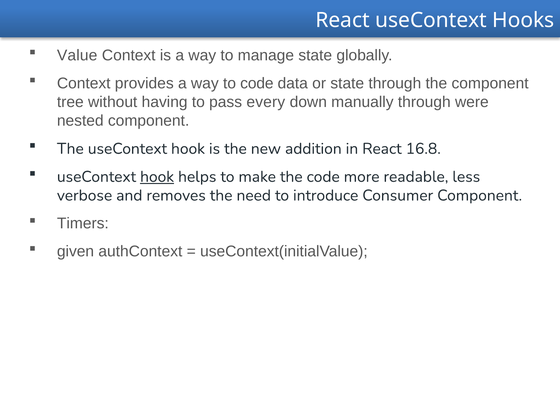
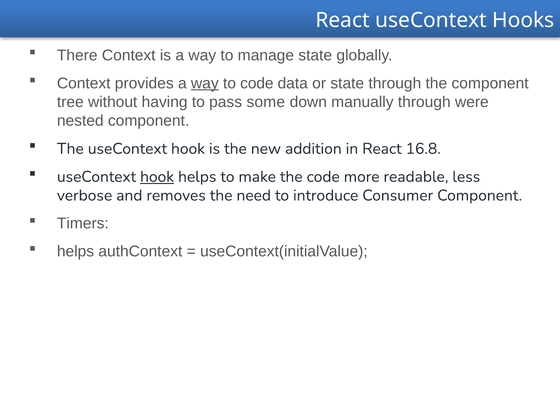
Value: Value -> There
way at (205, 83) underline: none -> present
every: every -> some
given at (75, 251): given -> helps
